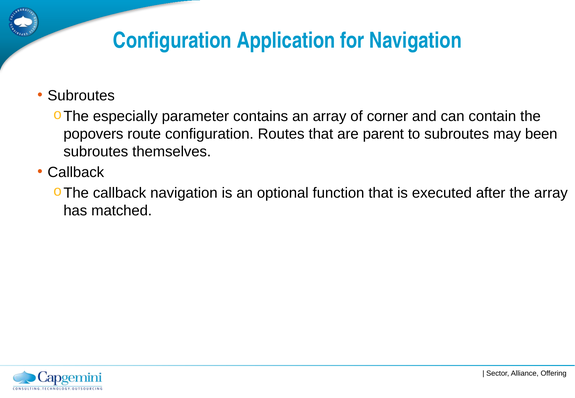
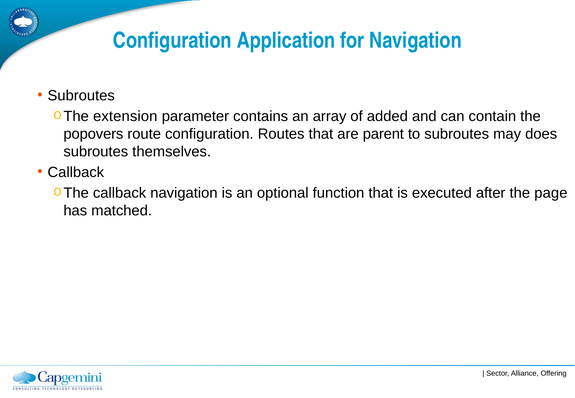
especially: especially -> extension
corner: corner -> added
been: been -> does
the array: array -> page
